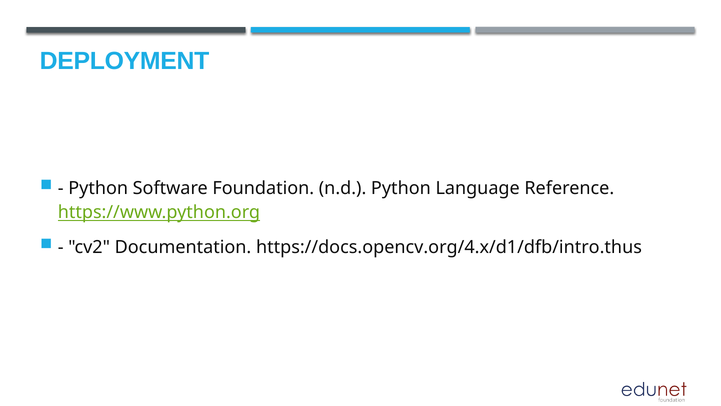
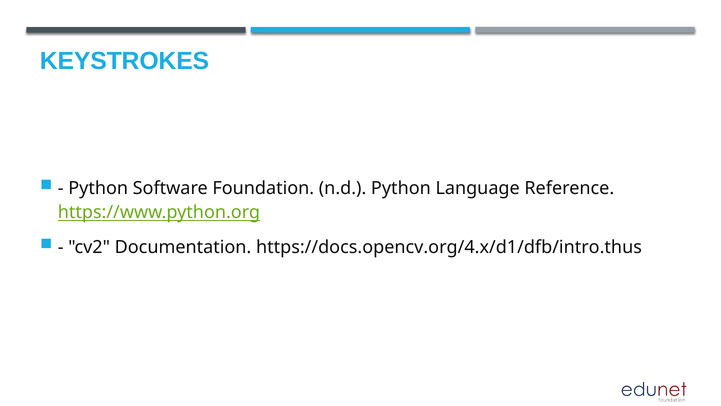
DEPLOYMENT: DEPLOYMENT -> KEYSTROKES
